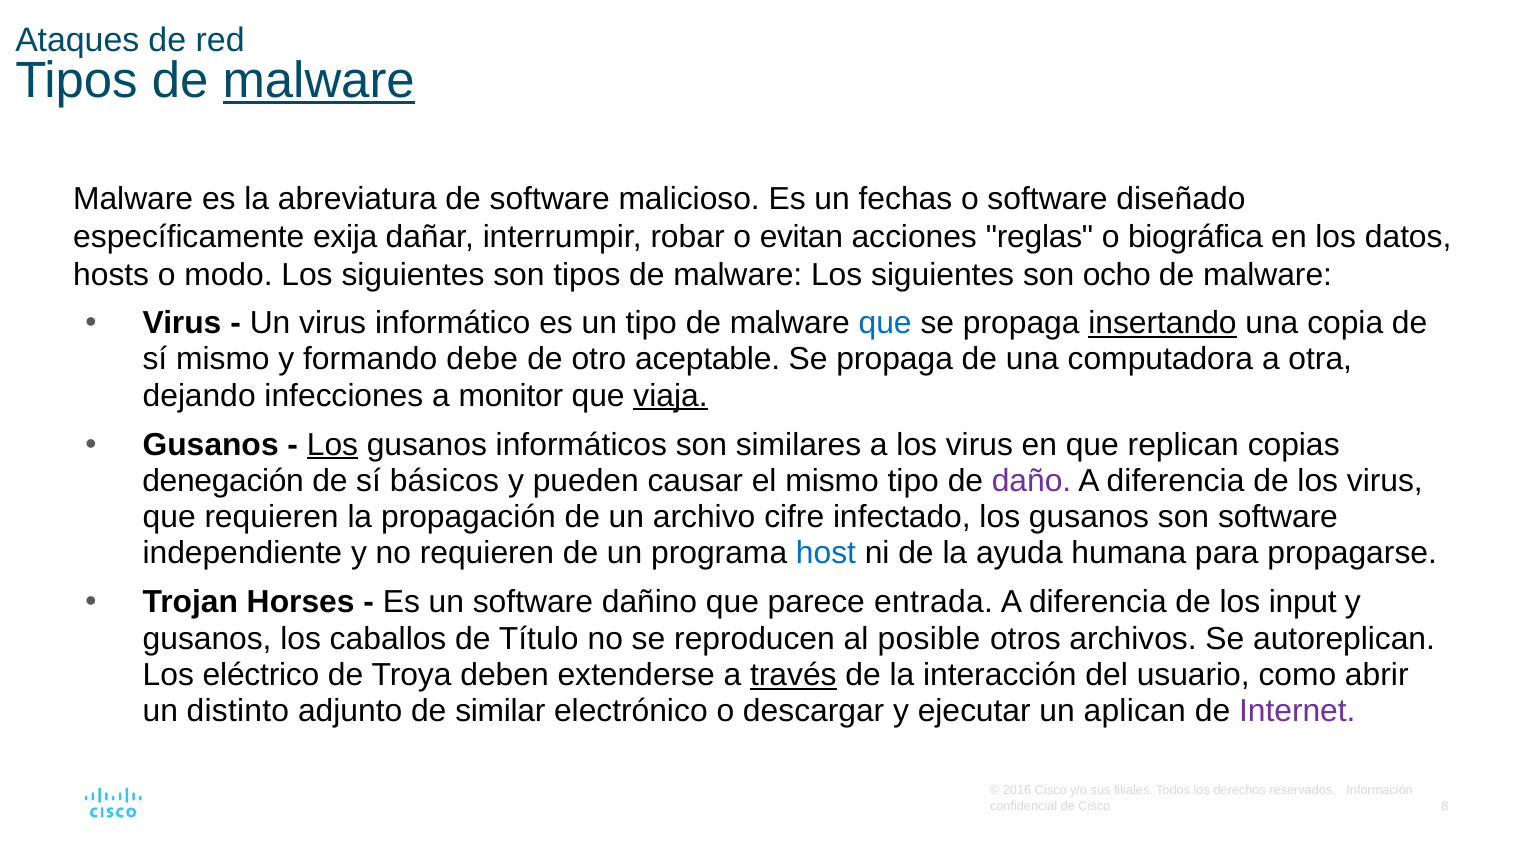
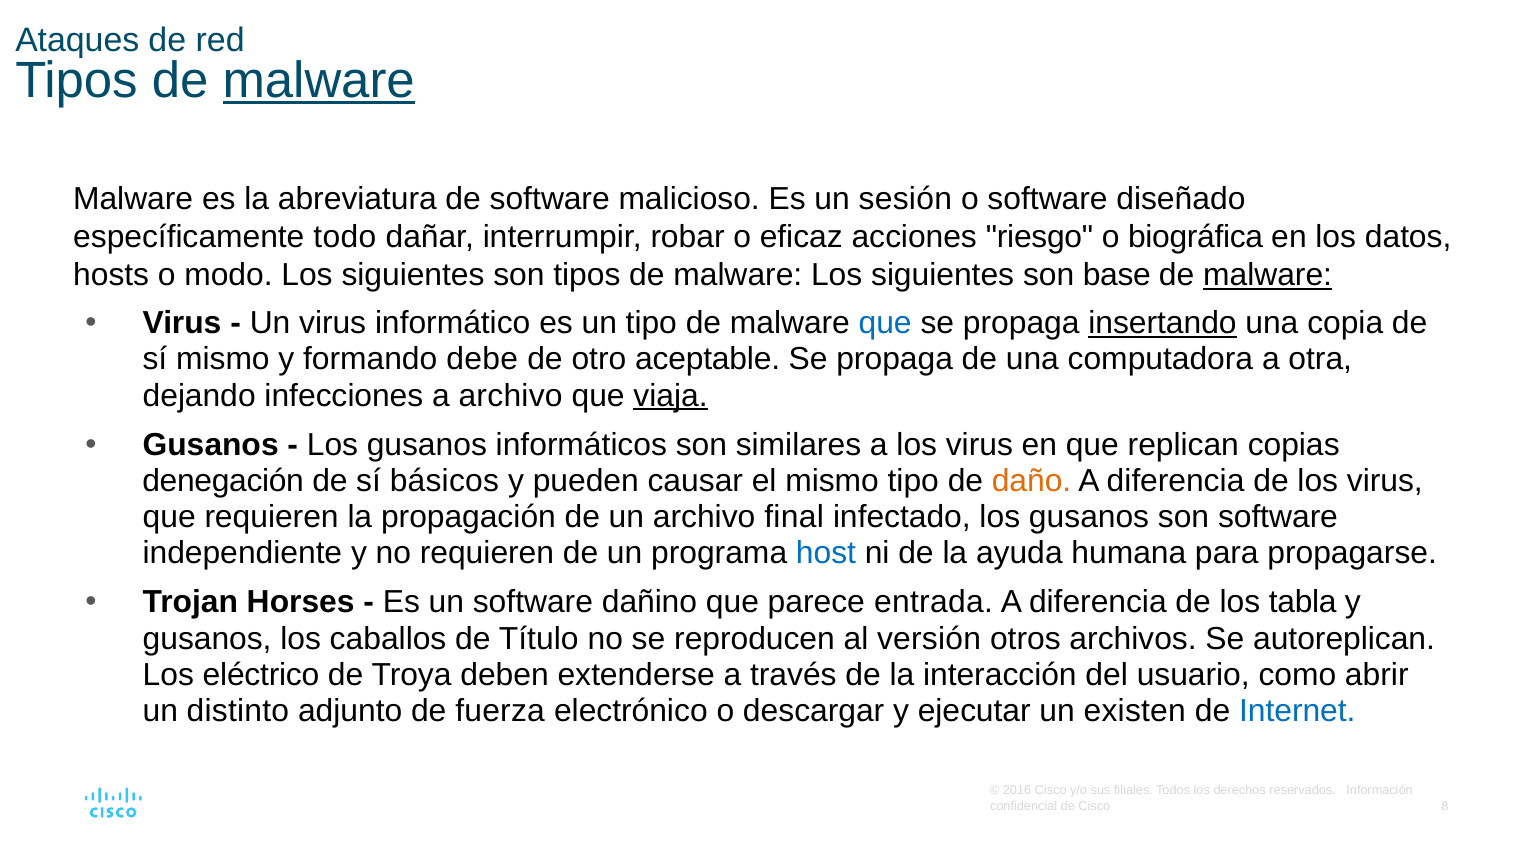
fechas: fechas -> sesión
exija: exija -> todo
evitan: evitan -> eficaz
reglas: reglas -> riesgo
ocho: ocho -> base
malware at (1268, 275) underline: none -> present
a monitor: monitor -> archivo
Los at (333, 445) underline: present -> none
daño colour: purple -> orange
cifre: cifre -> final
input: input -> tabla
posible: posible -> versión
través underline: present -> none
similar: similar -> fuerza
aplican: aplican -> existen
Internet colour: purple -> blue
